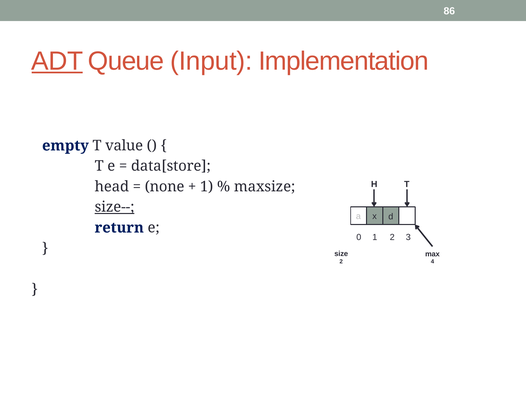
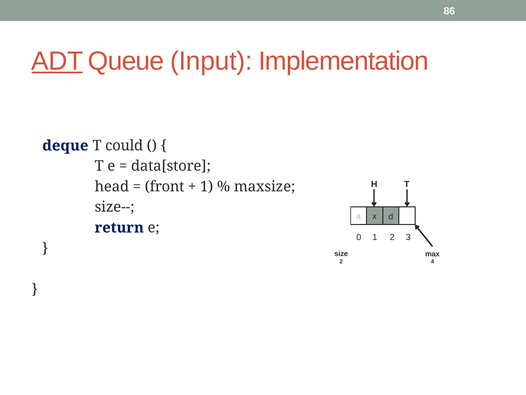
empty: empty -> deque
value: value -> could
none: none -> front
size-- underline: present -> none
